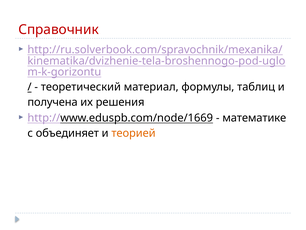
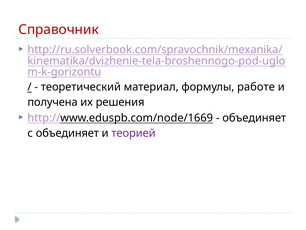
таблиц: таблиц -> работе
математике at (254, 118): математике -> объединяет
теорией colour: orange -> purple
